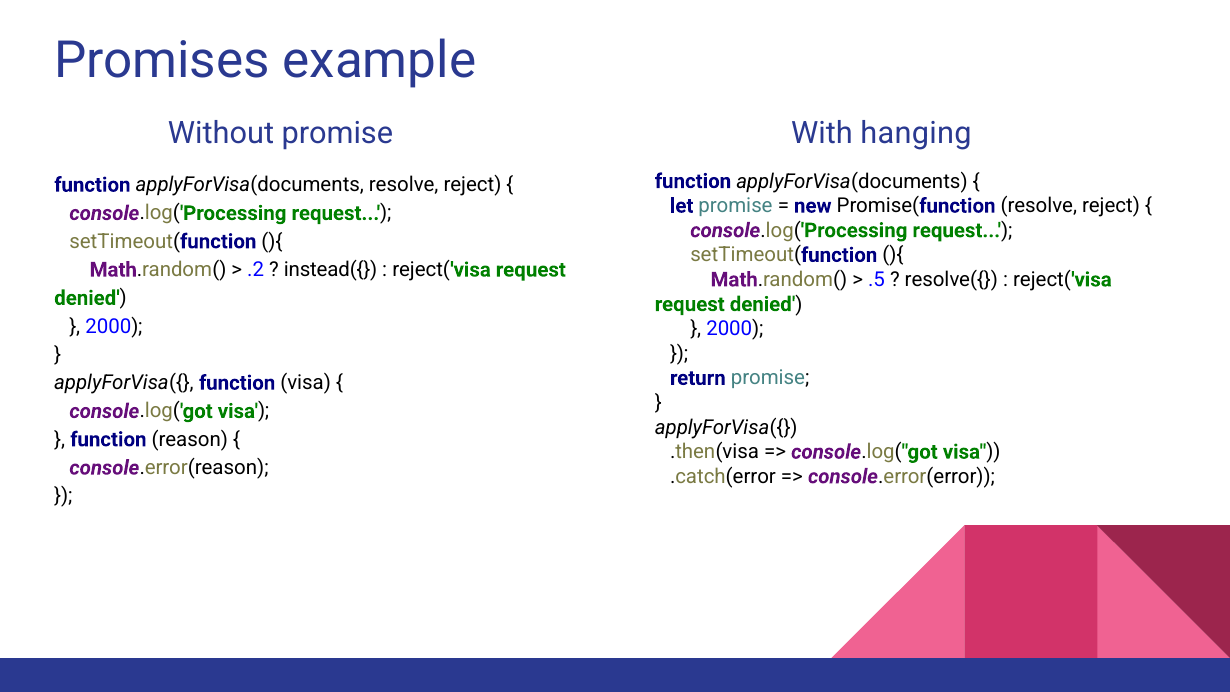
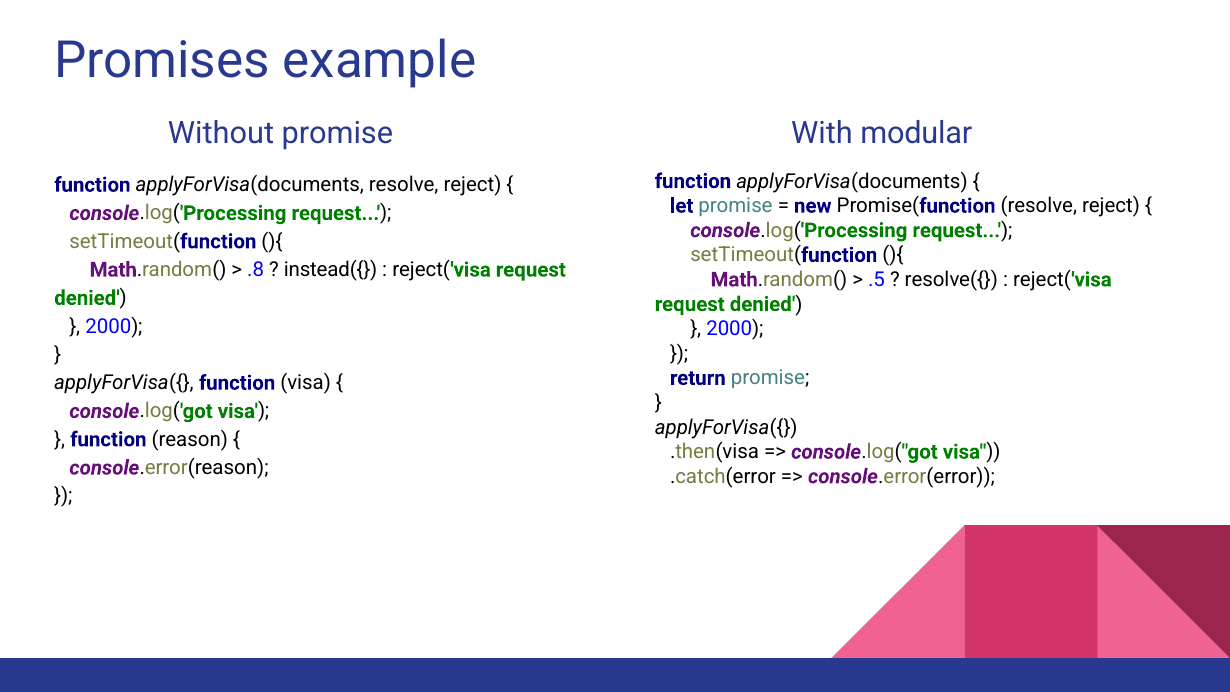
hanging: hanging -> modular
.2: .2 -> .8
